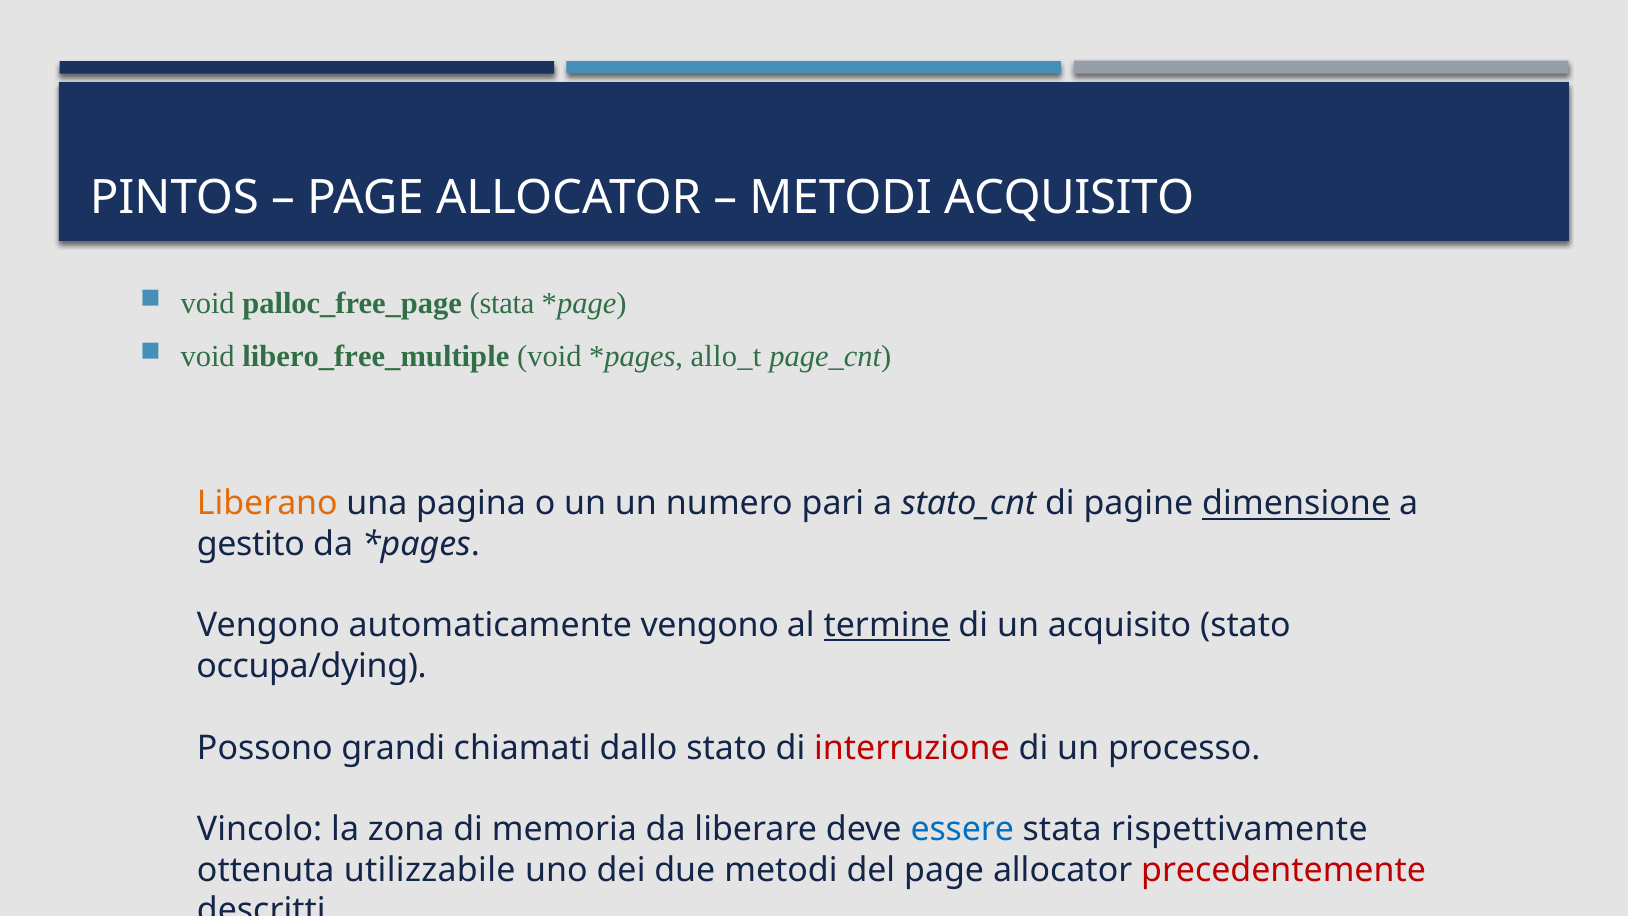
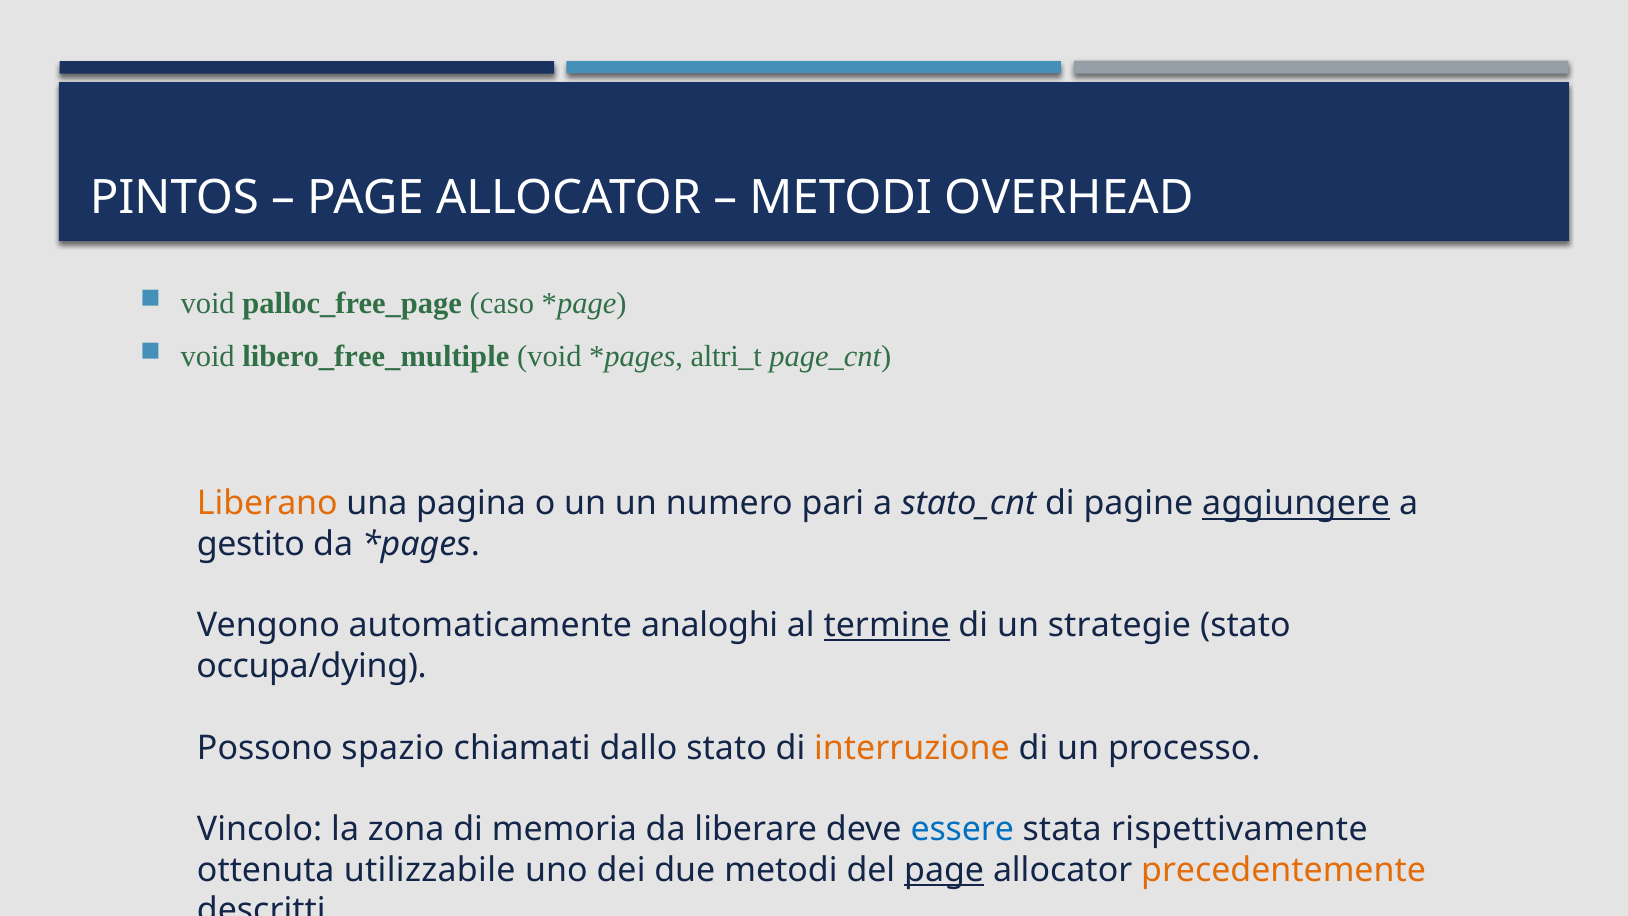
METODI ACQUISITO: ACQUISITO -> OVERHEAD
palloc_free_page stata: stata -> caso
allo_t: allo_t -> altri_t
dimensione: dimensione -> aggiungere
automaticamente vengono: vengono -> analoghi
un acquisito: acquisito -> strategie
grandi: grandi -> spazio
interruzione colour: red -> orange
page at (944, 870) underline: none -> present
precedentemente colour: red -> orange
